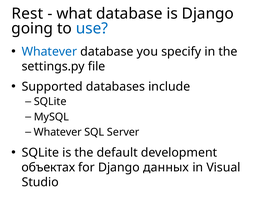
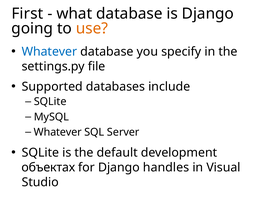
Rest: Rest -> First
use colour: blue -> orange
данных: данных -> handles
